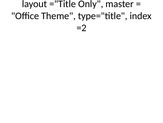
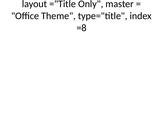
=2: =2 -> =8
